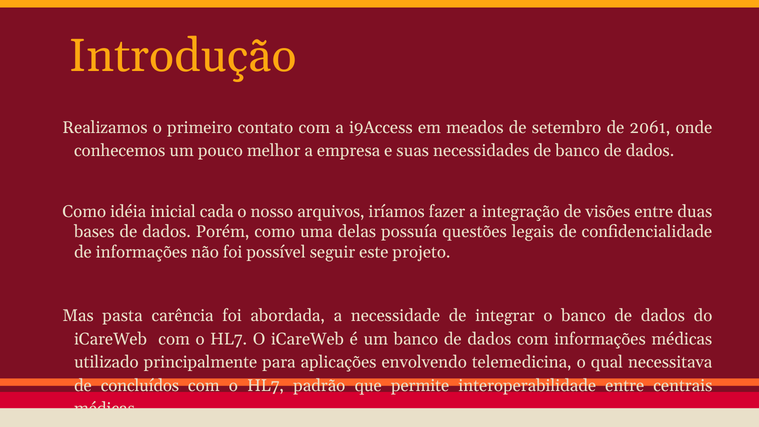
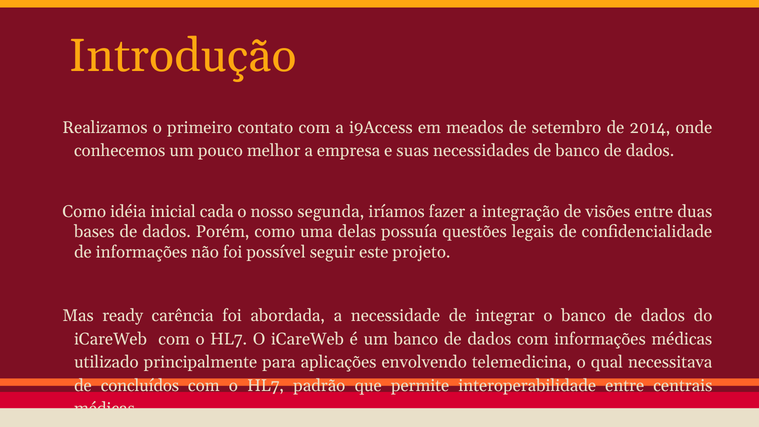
2061: 2061 -> 2014
arquivos: arquivos -> segunda
pasta: pasta -> ready
